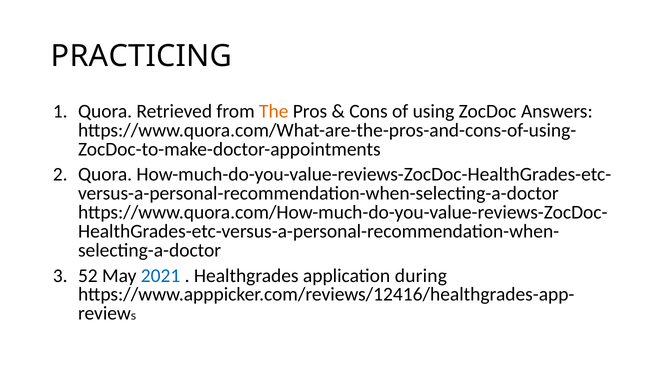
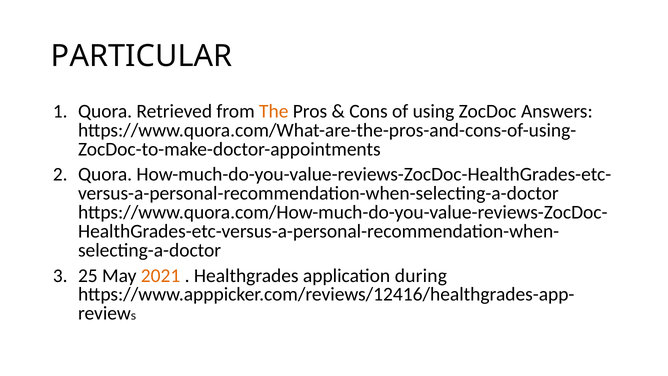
PRACTICING: PRACTICING -> PARTICULAR
52: 52 -> 25
2021 colour: blue -> orange
